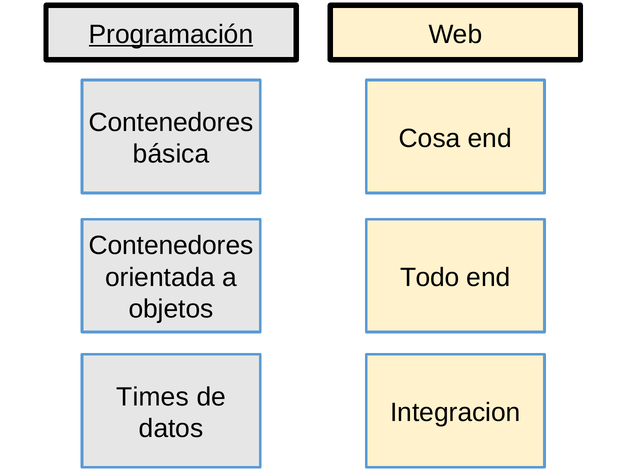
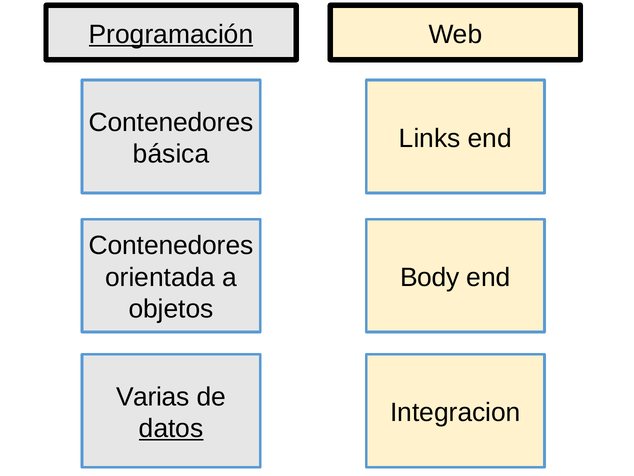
Cosa: Cosa -> Links
Todo: Todo -> Body
Times: Times -> Varias
datos underline: none -> present
